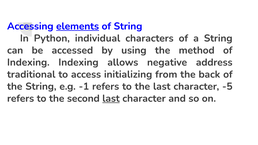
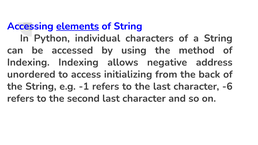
traditional: traditional -> unordered
-5: -5 -> -6
last at (111, 98) underline: present -> none
